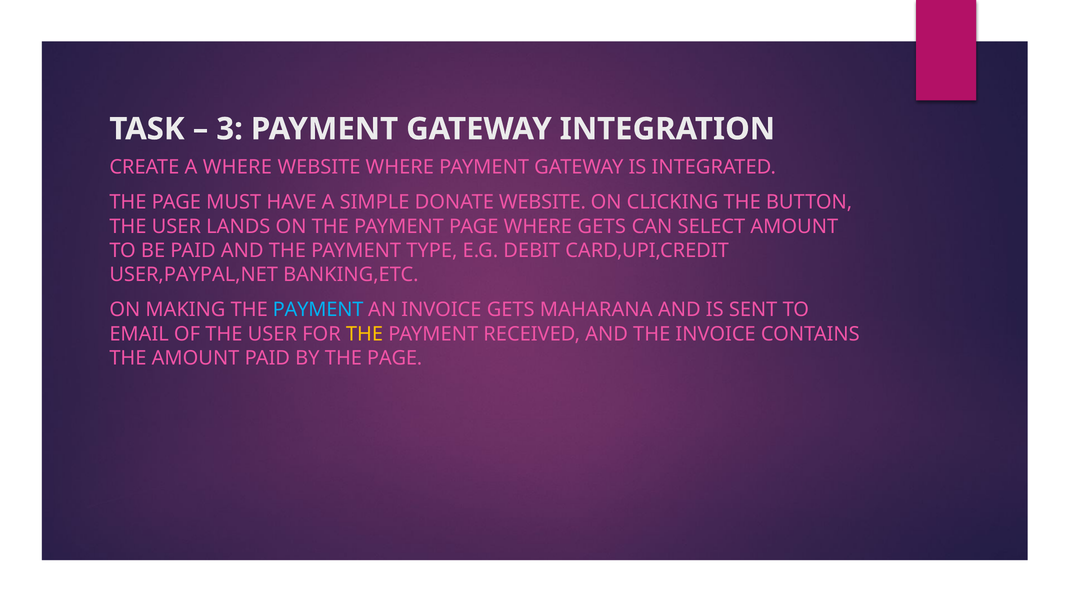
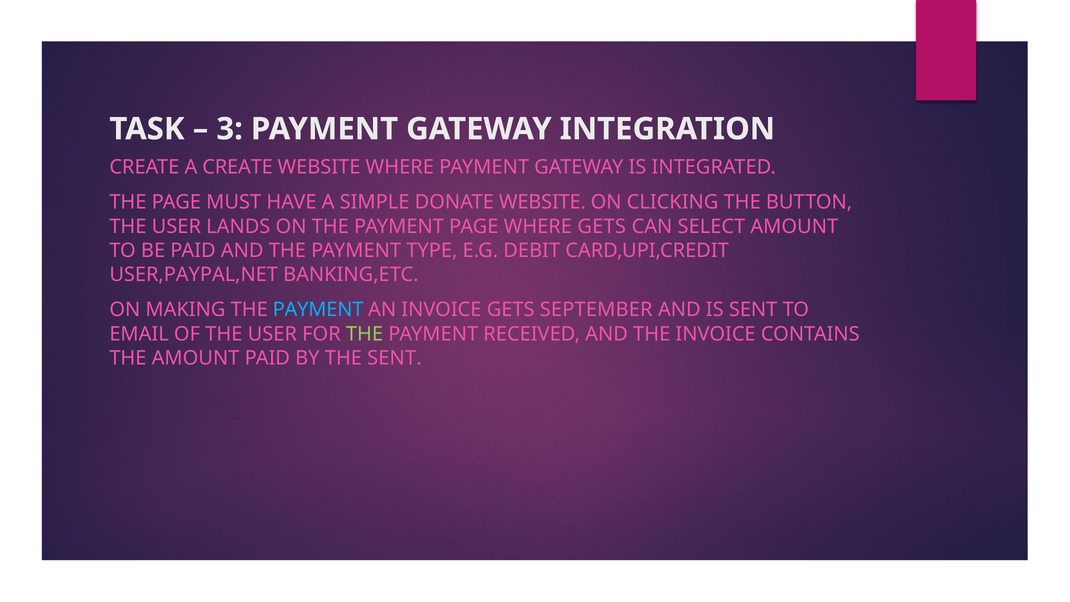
A WHERE: WHERE -> CREATE
MAHARANA: MAHARANA -> SEPTEMBER
THE at (365, 334) colour: yellow -> light green
BY THE PAGE: PAGE -> SENT
